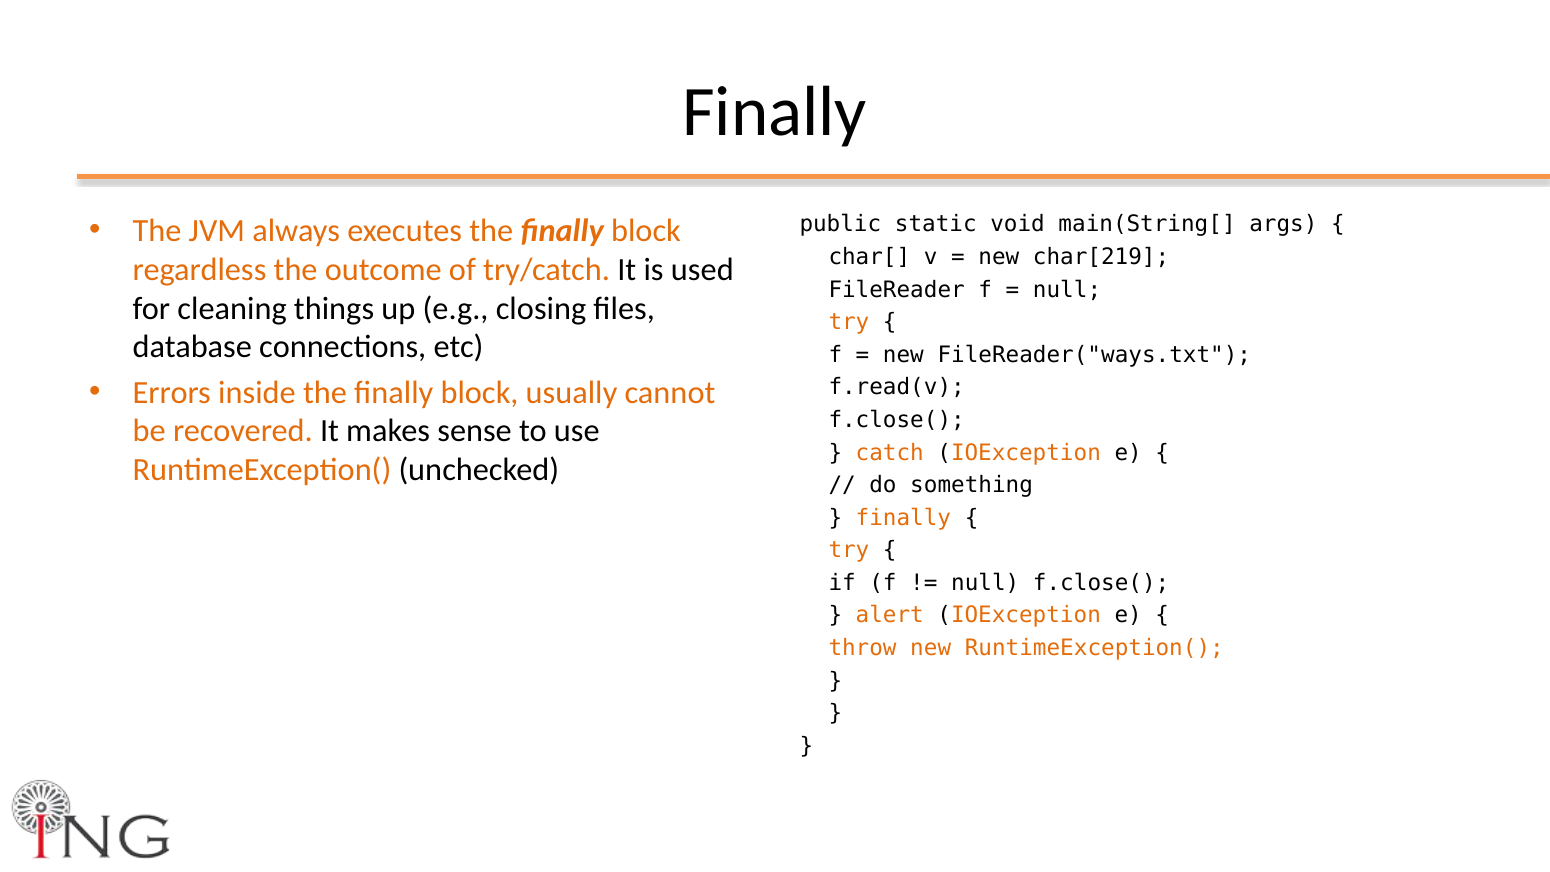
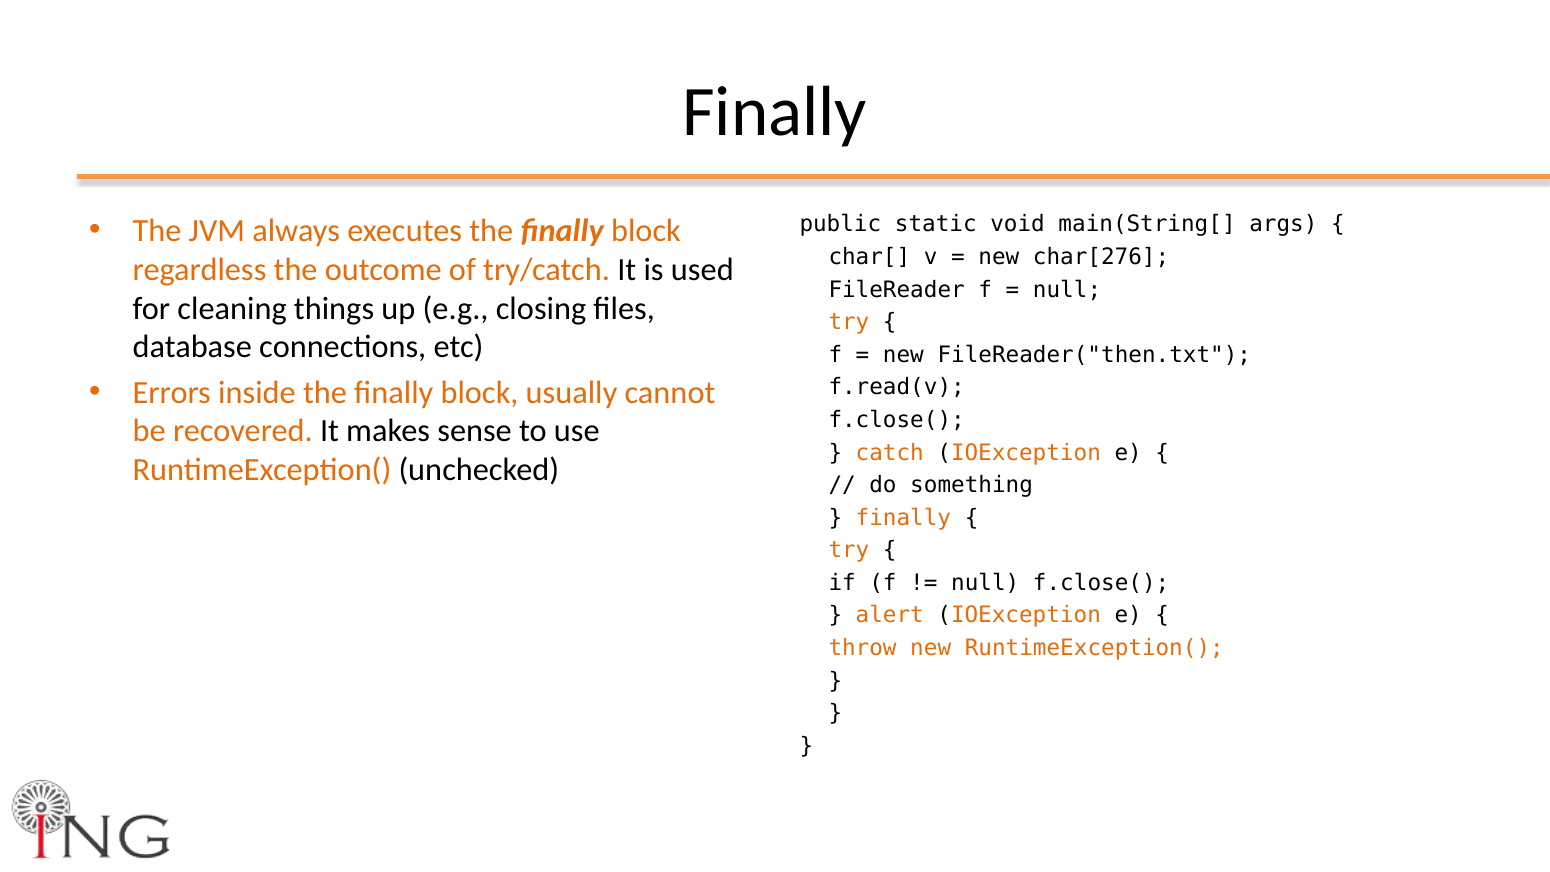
char[219: char[219 -> char[276
FileReader("ways.txt: FileReader("ways.txt -> FileReader("then.txt
